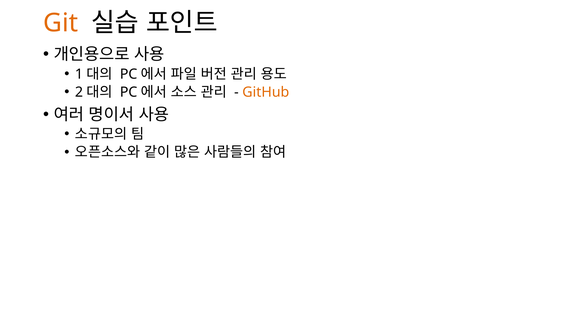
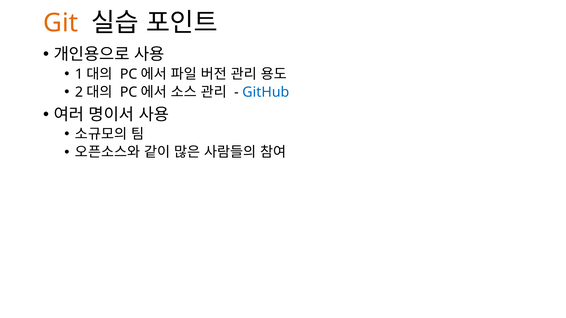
GitHub colour: orange -> blue
